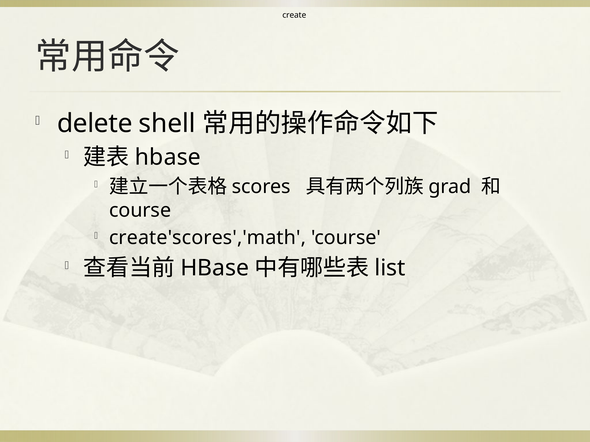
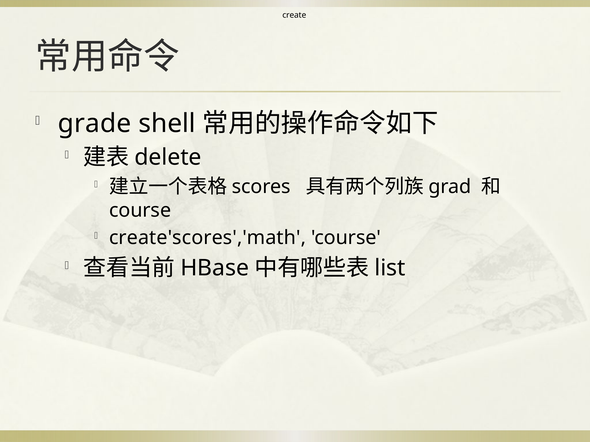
delete: delete -> grade
hbase at (168, 158): hbase -> delete
